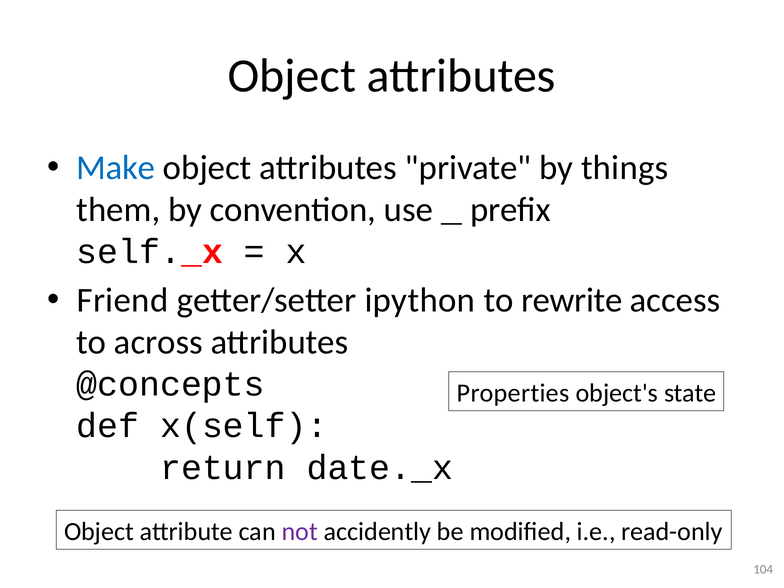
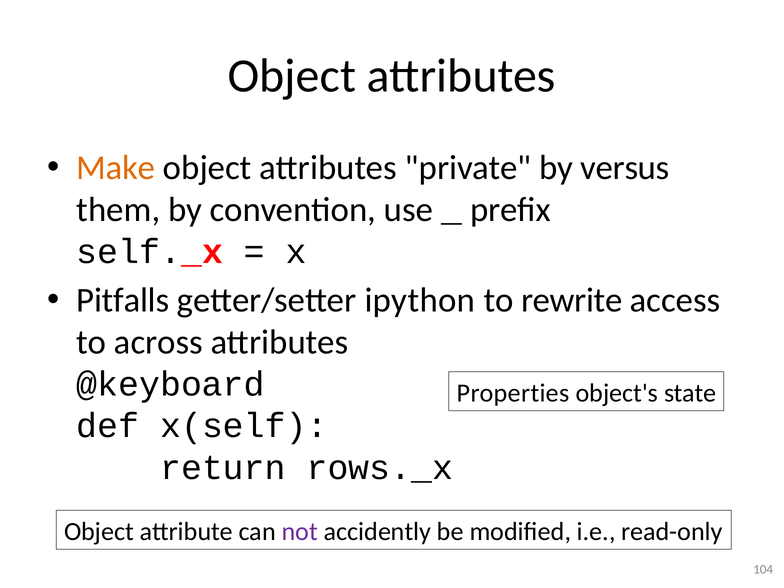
Make colour: blue -> orange
things: things -> versus
Friend: Friend -> Pitfalls
@concepts: @concepts -> @keyboard
date._x: date._x -> rows._x
